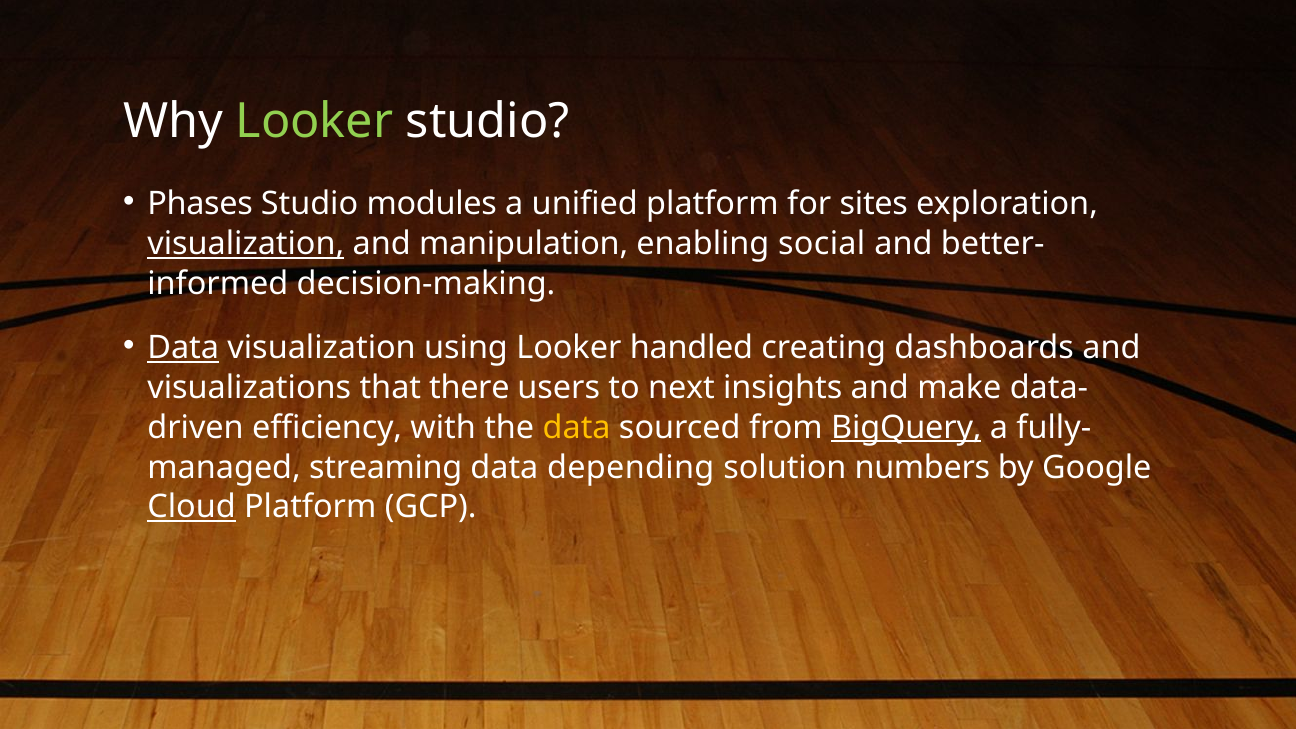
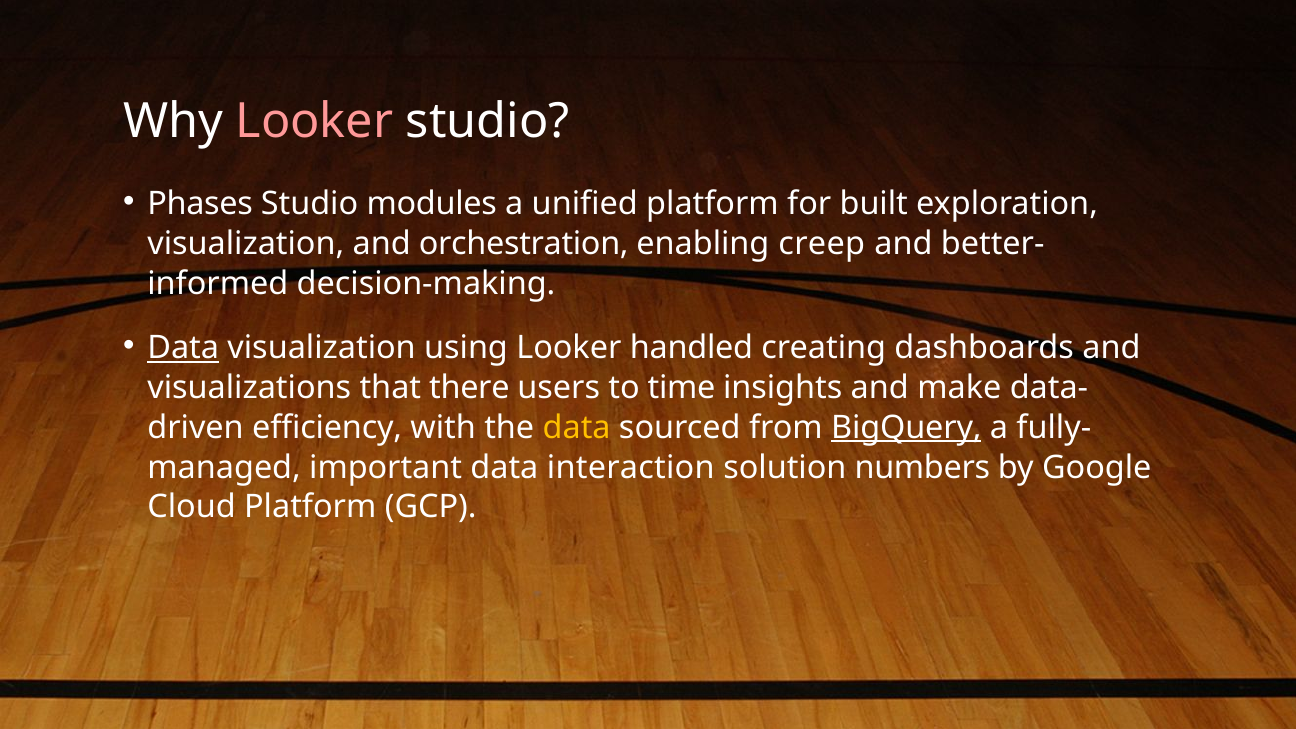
Looker at (315, 121) colour: light green -> pink
sites: sites -> built
visualization at (246, 244) underline: present -> none
manipulation: manipulation -> orchestration
social: social -> creep
next: next -> time
streaming: streaming -> important
depending: depending -> interaction
Cloud underline: present -> none
